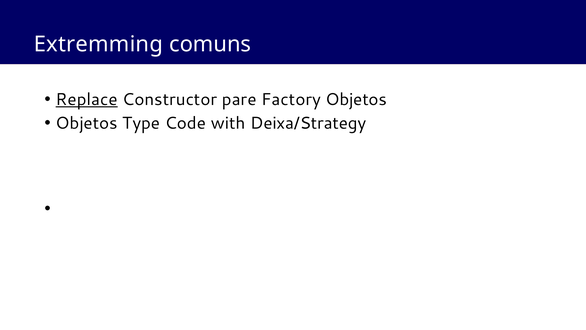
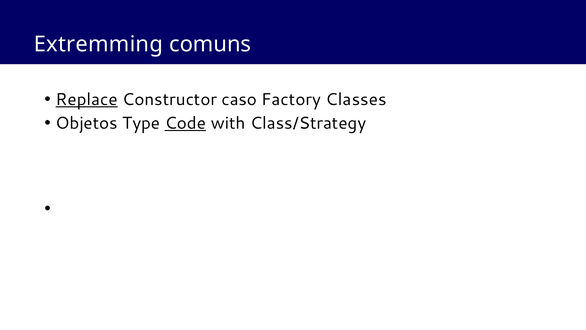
pare: pare -> caso
Factory Objetos: Objetos -> Classes
Code underline: none -> present
Deixa/Strategy: Deixa/Strategy -> Class/Strategy
